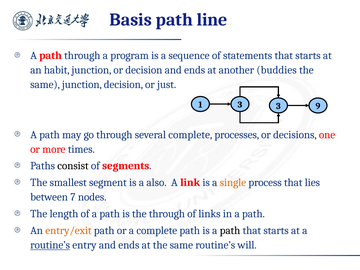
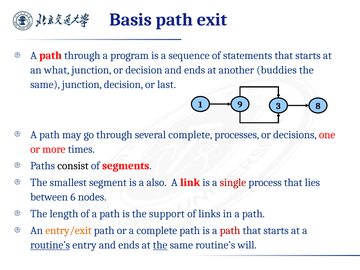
line: line -> exit
habit: habit -> what
just: just -> last
1 3: 3 -> 9
9: 9 -> 8
single colour: orange -> red
7: 7 -> 6
the through: through -> support
path at (230, 231) colour: black -> red
the at (160, 245) underline: none -> present
